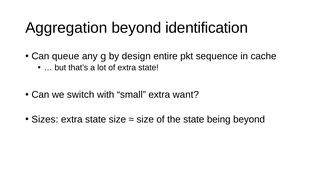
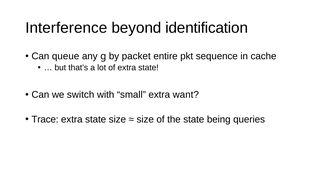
Aggregation: Aggregation -> Interference
design: design -> packet
Sizes: Sizes -> Trace
being beyond: beyond -> queries
